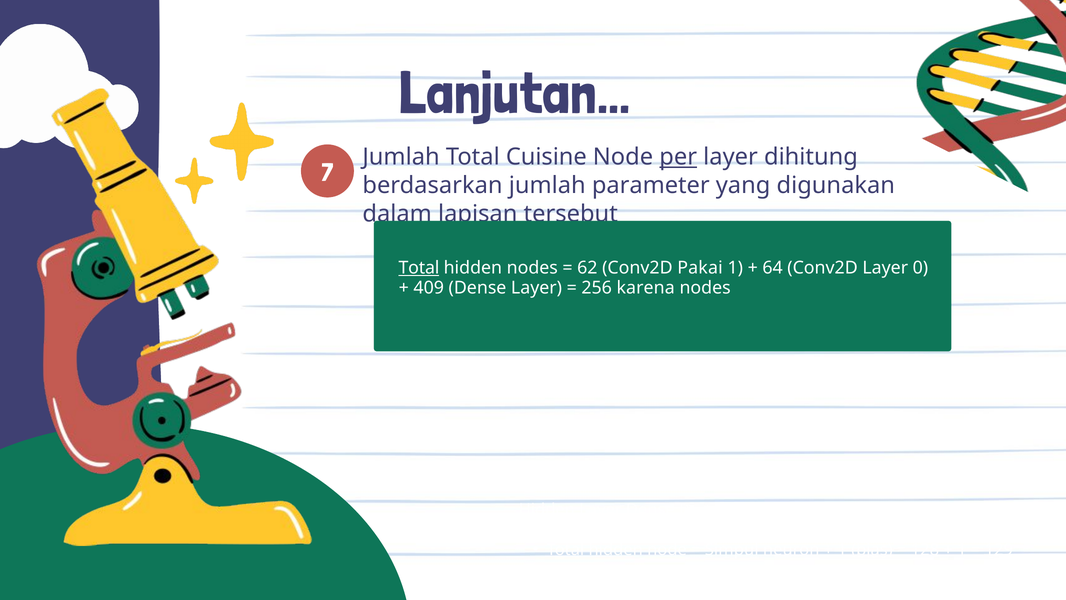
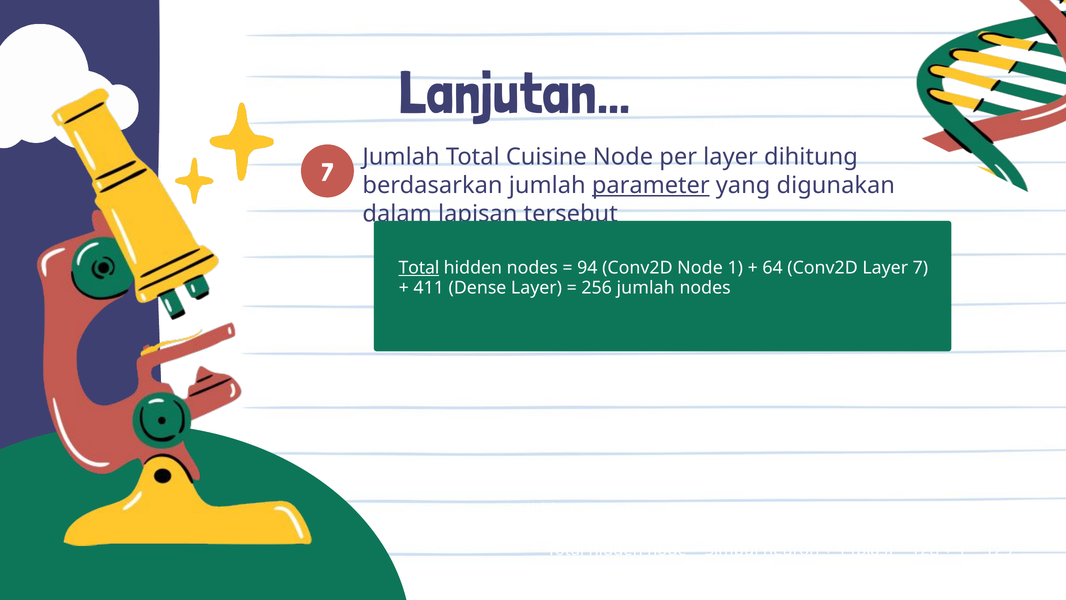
per underline: present -> none
parameter underline: none -> present
62: 62 -> 94
Conv2D Pakai: Pakai -> Node
Layer 0: 0 -> 7
409: 409 -> 411
256 karena: karena -> jumlah
